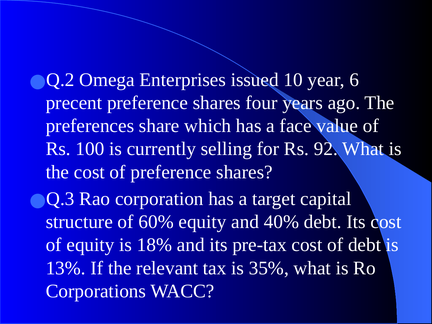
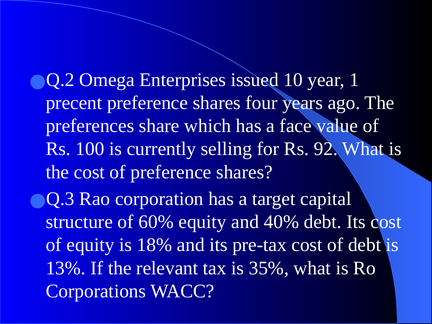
6: 6 -> 1
